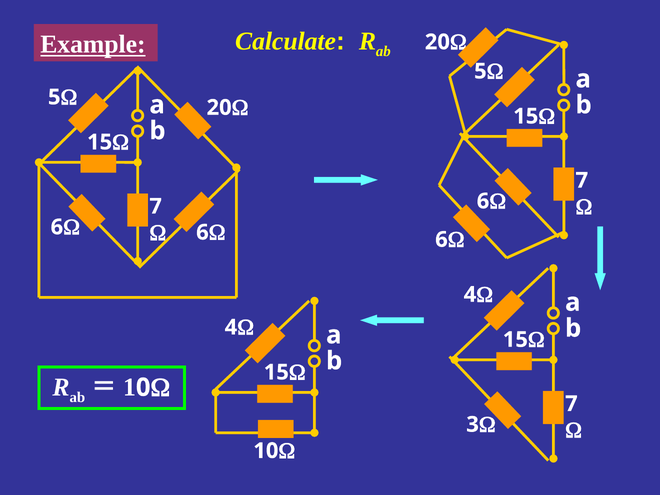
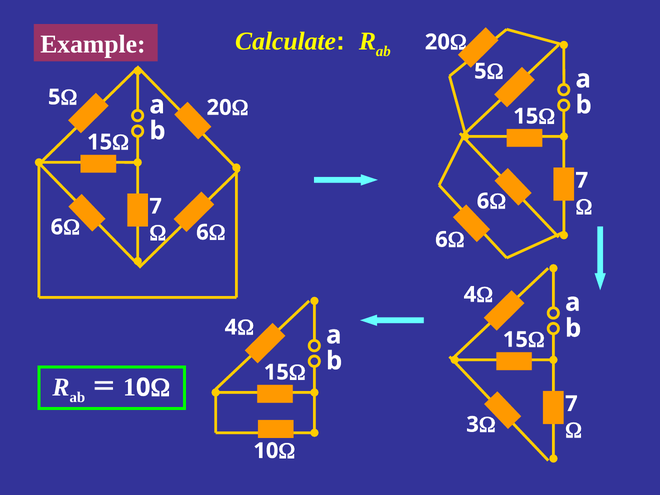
Example underline: present -> none
